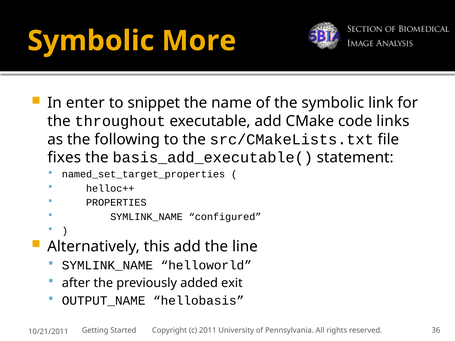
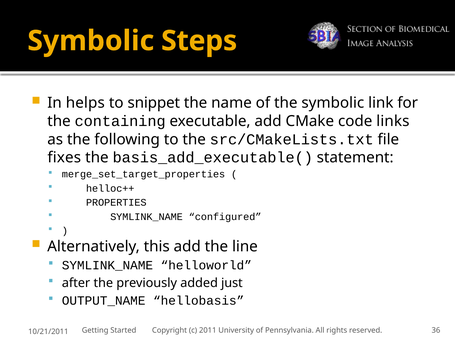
More: More -> Steps
enter: enter -> helps
throughout: throughout -> containing
named_set_target_properties: named_set_target_properties -> merge_set_target_properties
exit: exit -> just
